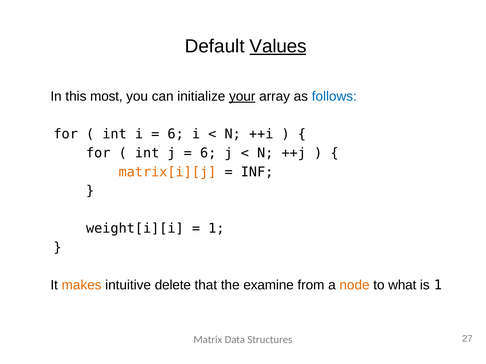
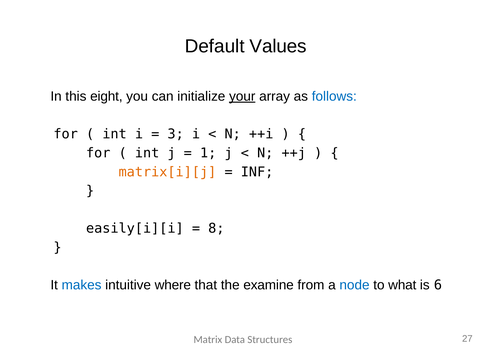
Values underline: present -> none
most: most -> eight
6 at (176, 134): 6 -> 3
6 at (208, 153): 6 -> 1
weight[i][i: weight[i][i -> easily[i][i
1 at (216, 229): 1 -> 8
makes colour: orange -> blue
delete: delete -> where
node colour: orange -> blue
is 1: 1 -> 6
